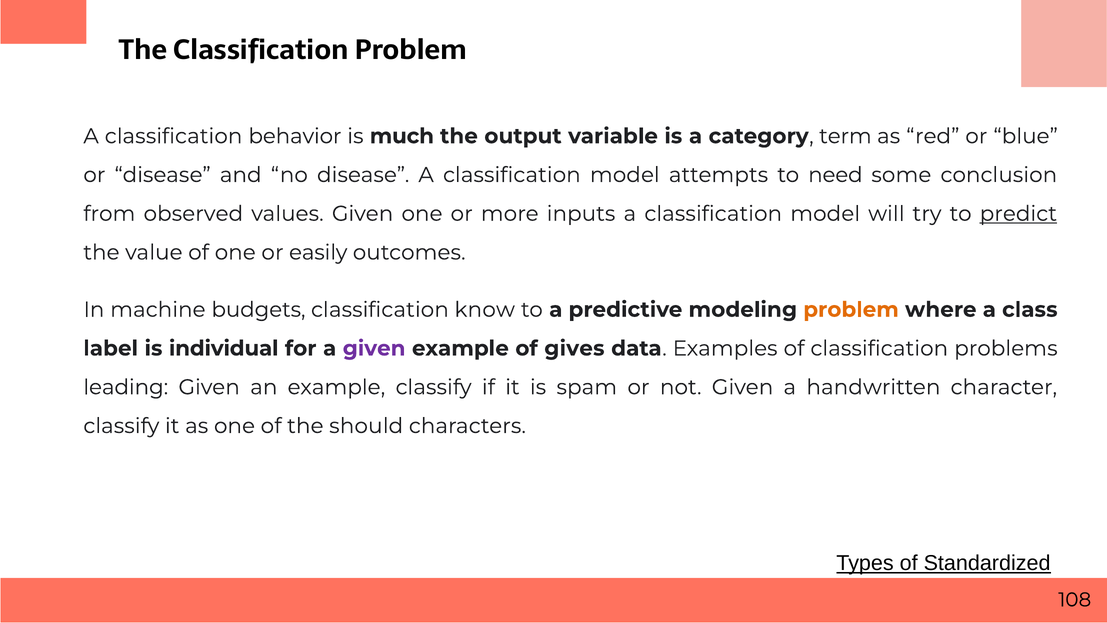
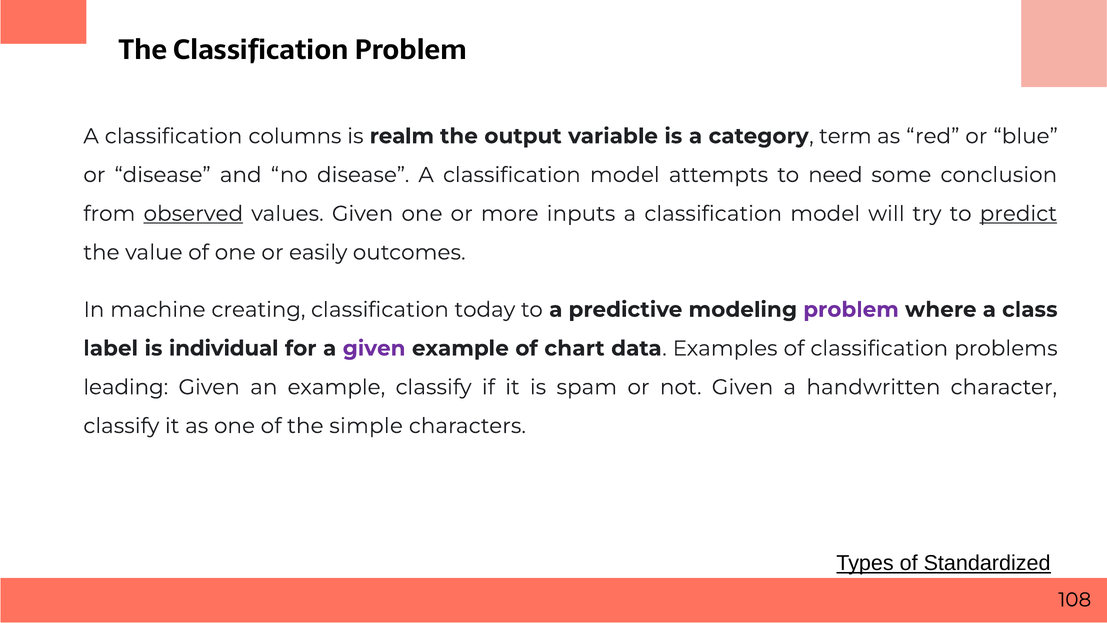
behavior: behavior -> columns
much: much -> realm
observed underline: none -> present
budgets: budgets -> creating
know: know -> today
problem at (851, 310) colour: orange -> purple
gives: gives -> chart
should: should -> simple
